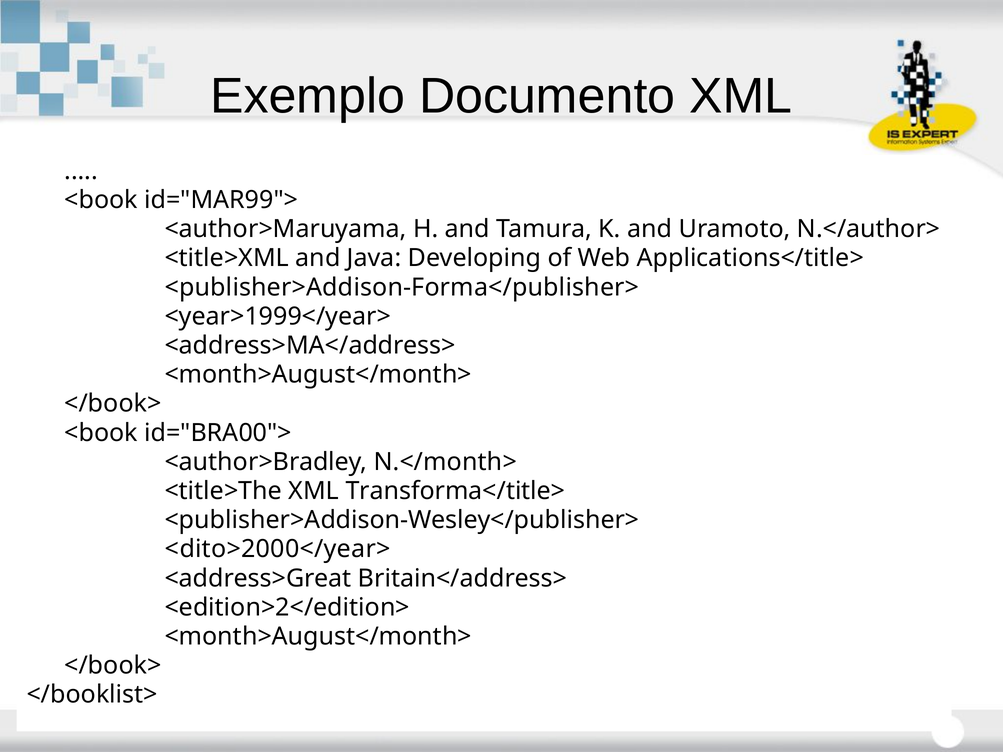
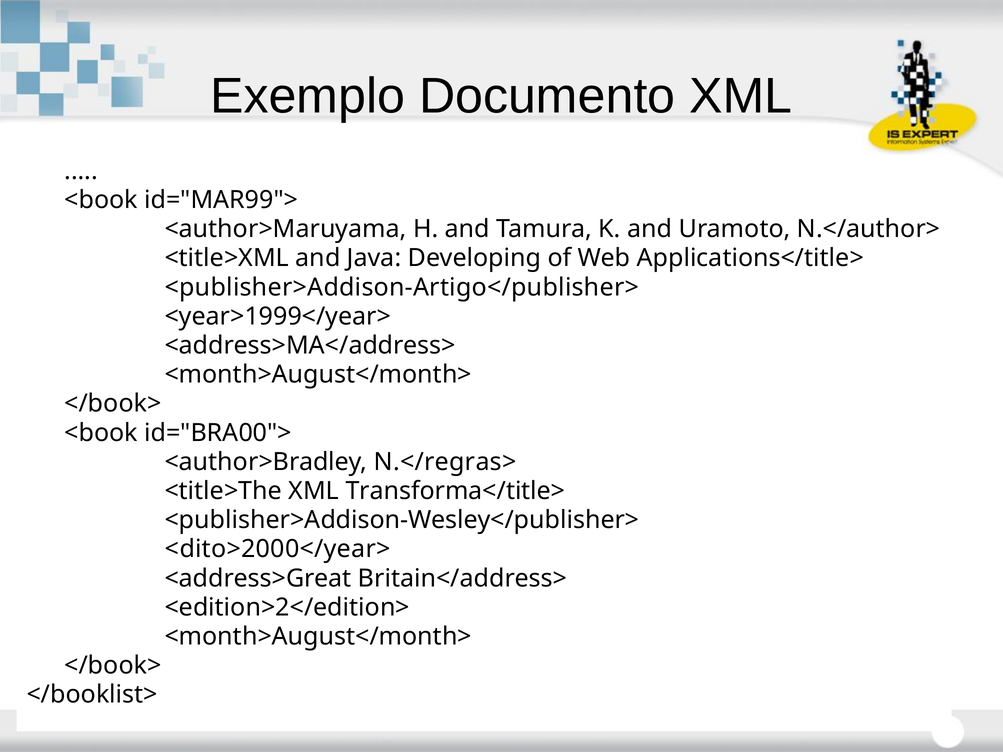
<publisher>Addison-Forma</publisher>: <publisher>Addison-Forma</publisher> -> <publisher>Addison-Artigo</publisher>
N.</month>: N.</month> -> N.</regras>
